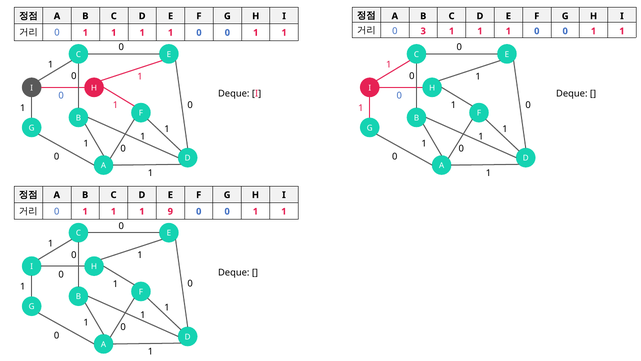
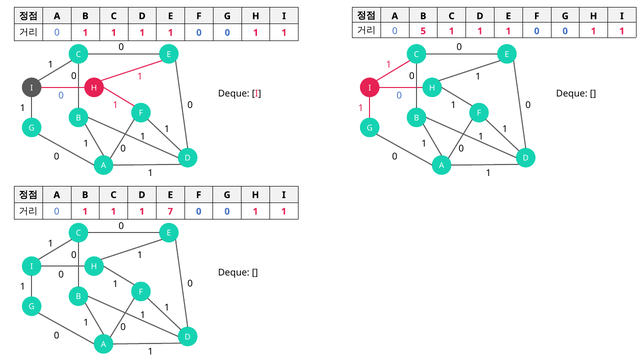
3: 3 -> 5
9: 9 -> 7
